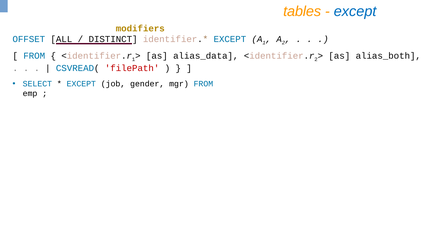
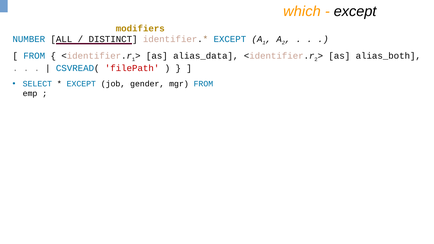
tables: tables -> which
except at (355, 11) colour: blue -> black
OFFSET: OFFSET -> NUMBER
